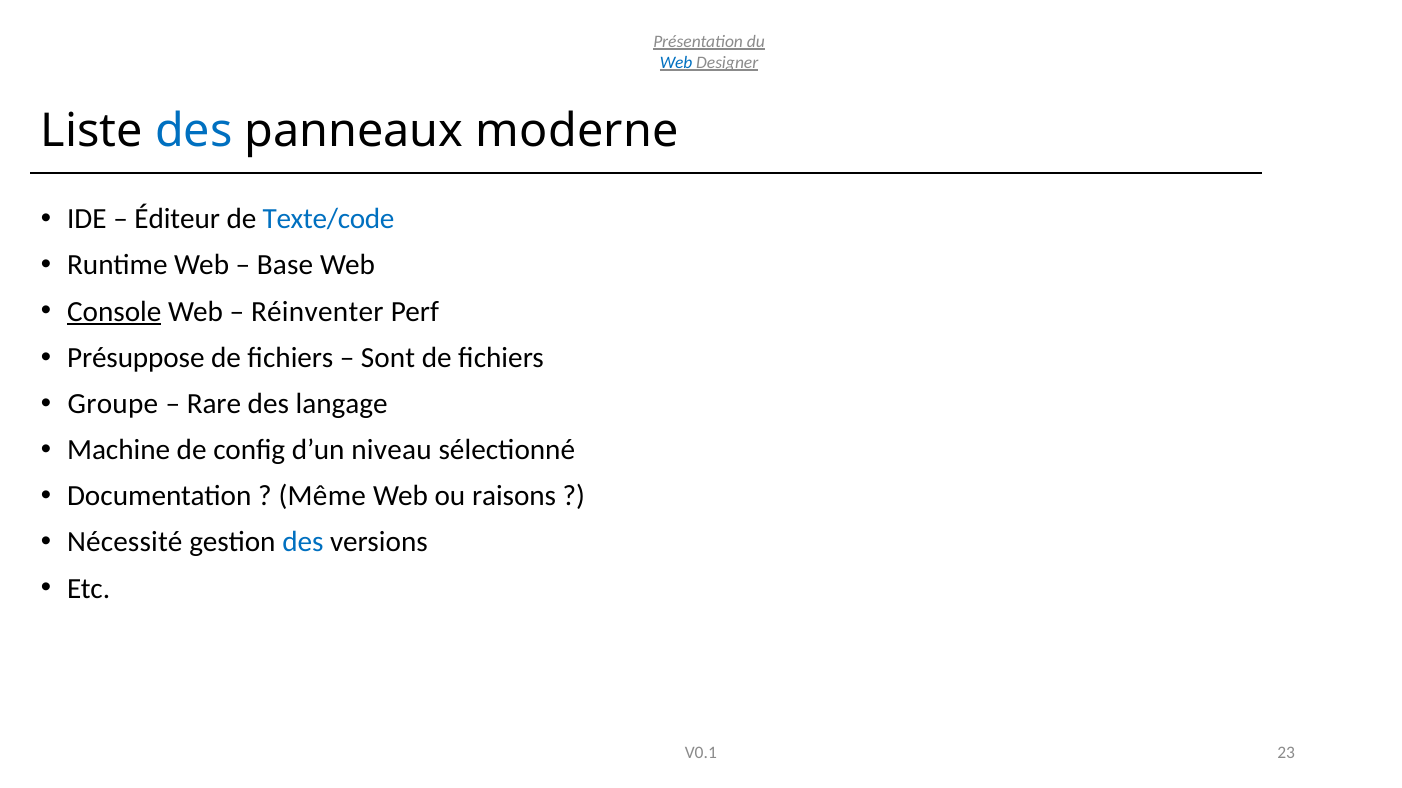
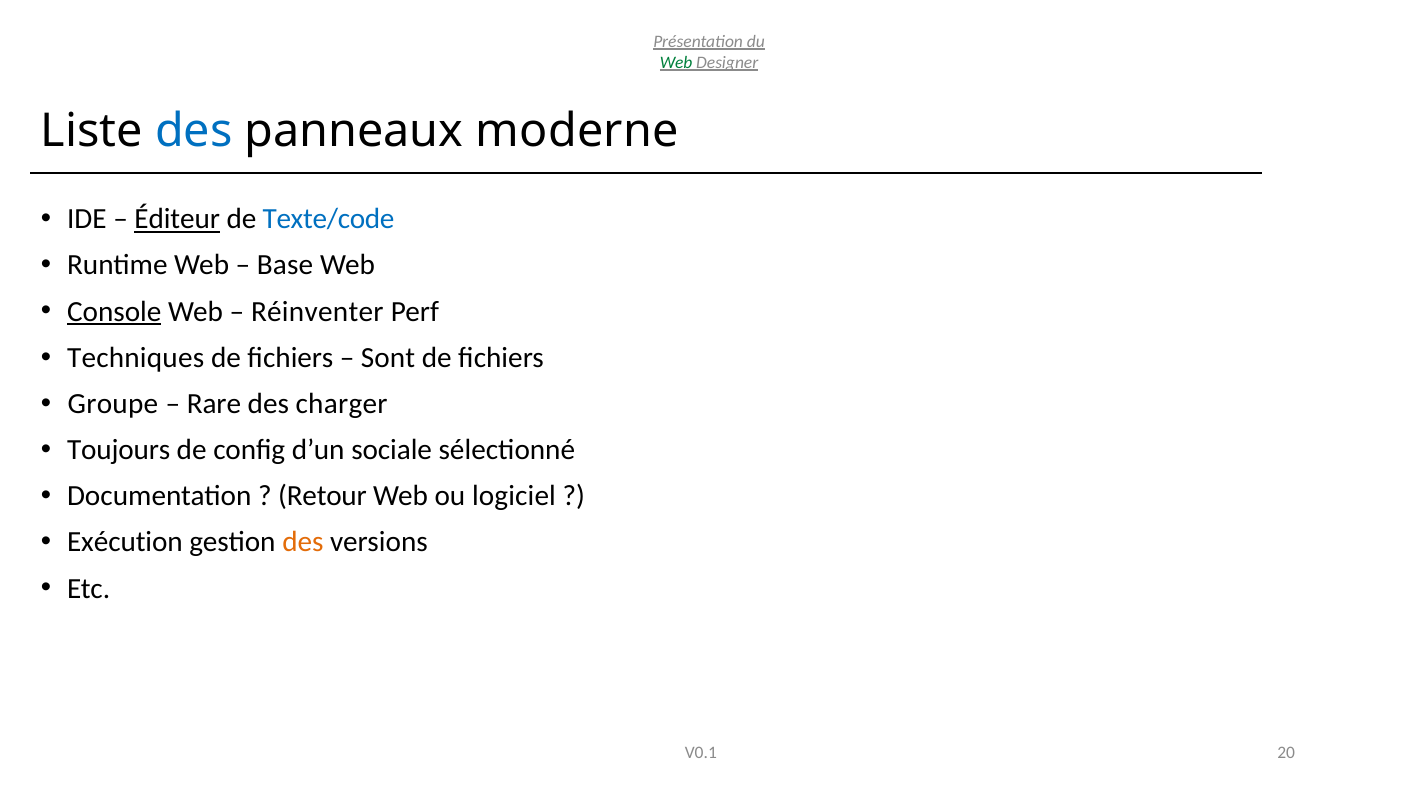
Web at (676, 63) colour: blue -> green
Éditeur underline: none -> present
Présuppose: Présuppose -> Techniques
langage: langage -> charger
Machine: Machine -> Toujours
niveau: niveau -> sociale
Même: Même -> Retour
raisons: raisons -> logiciel
Nécessité: Nécessité -> Exécution
des at (303, 543) colour: blue -> orange
23: 23 -> 20
